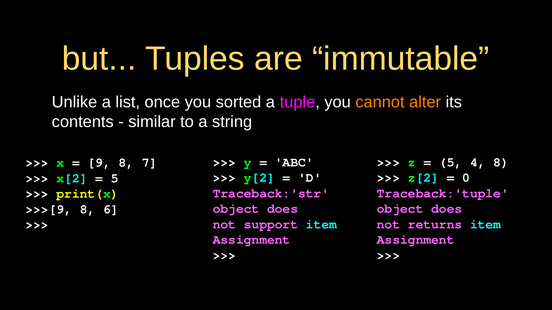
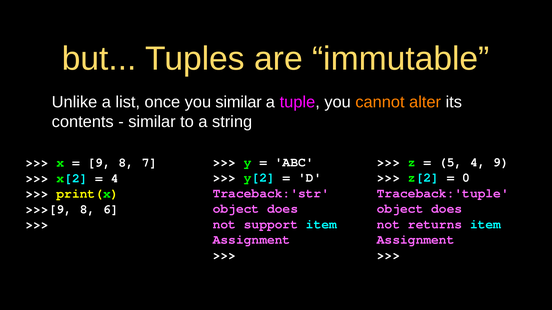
you sorted: sorted -> similar
4 8: 8 -> 9
5 at (115, 178): 5 -> 4
